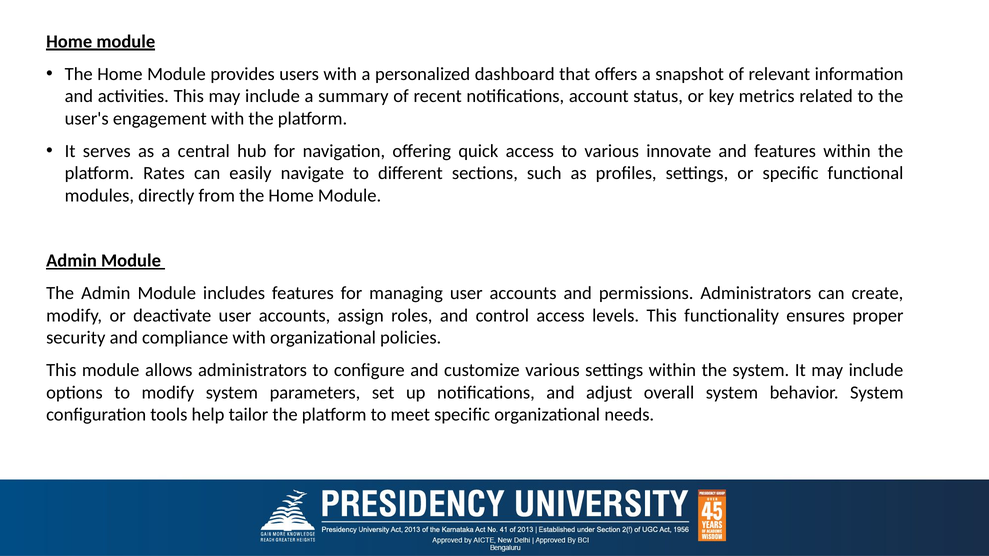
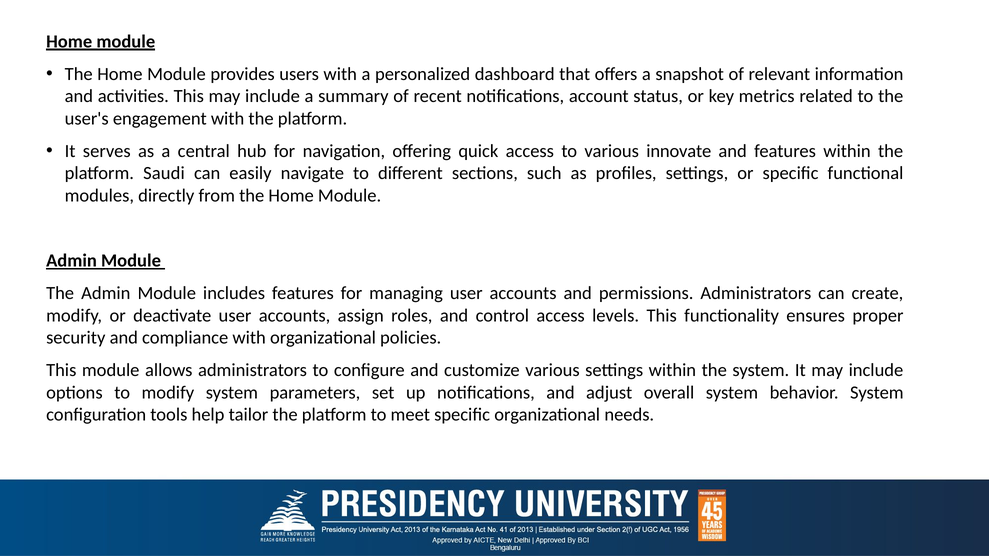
Rates: Rates -> Saudi
